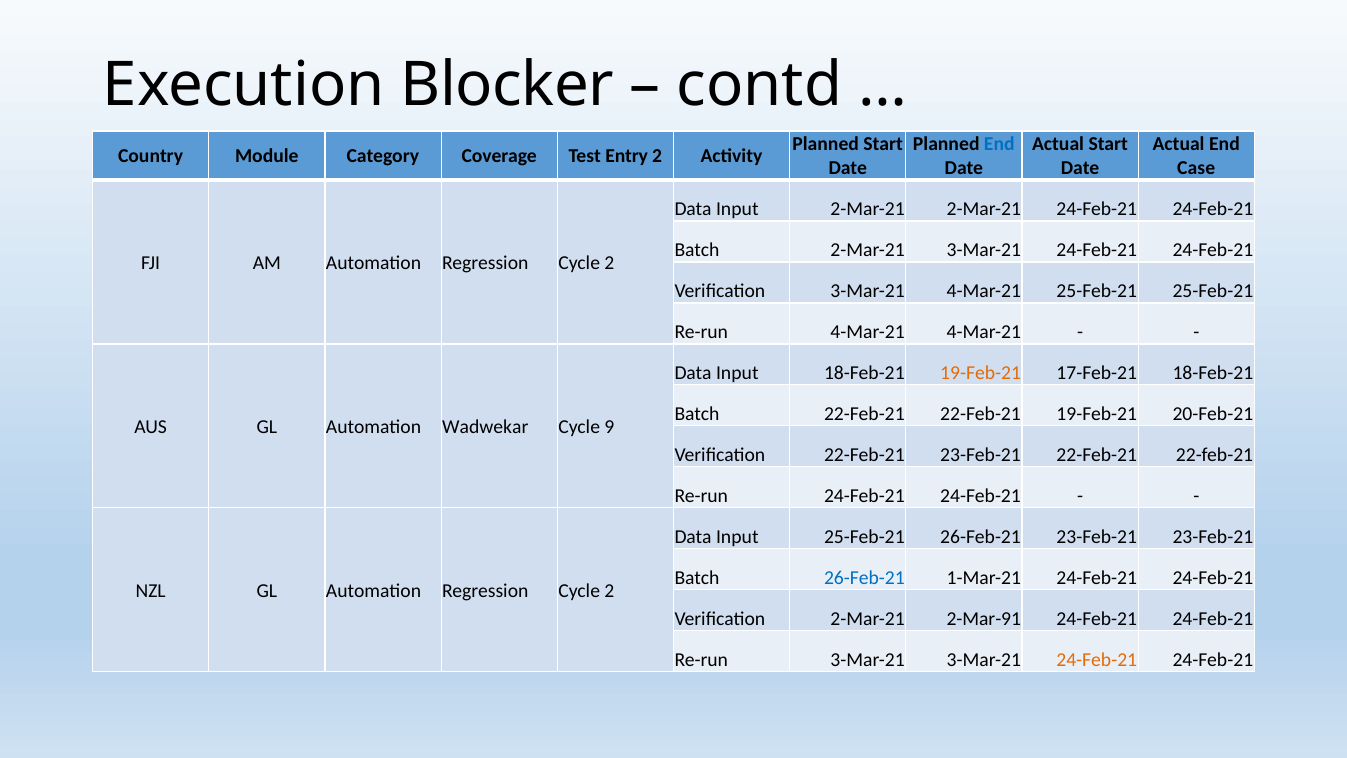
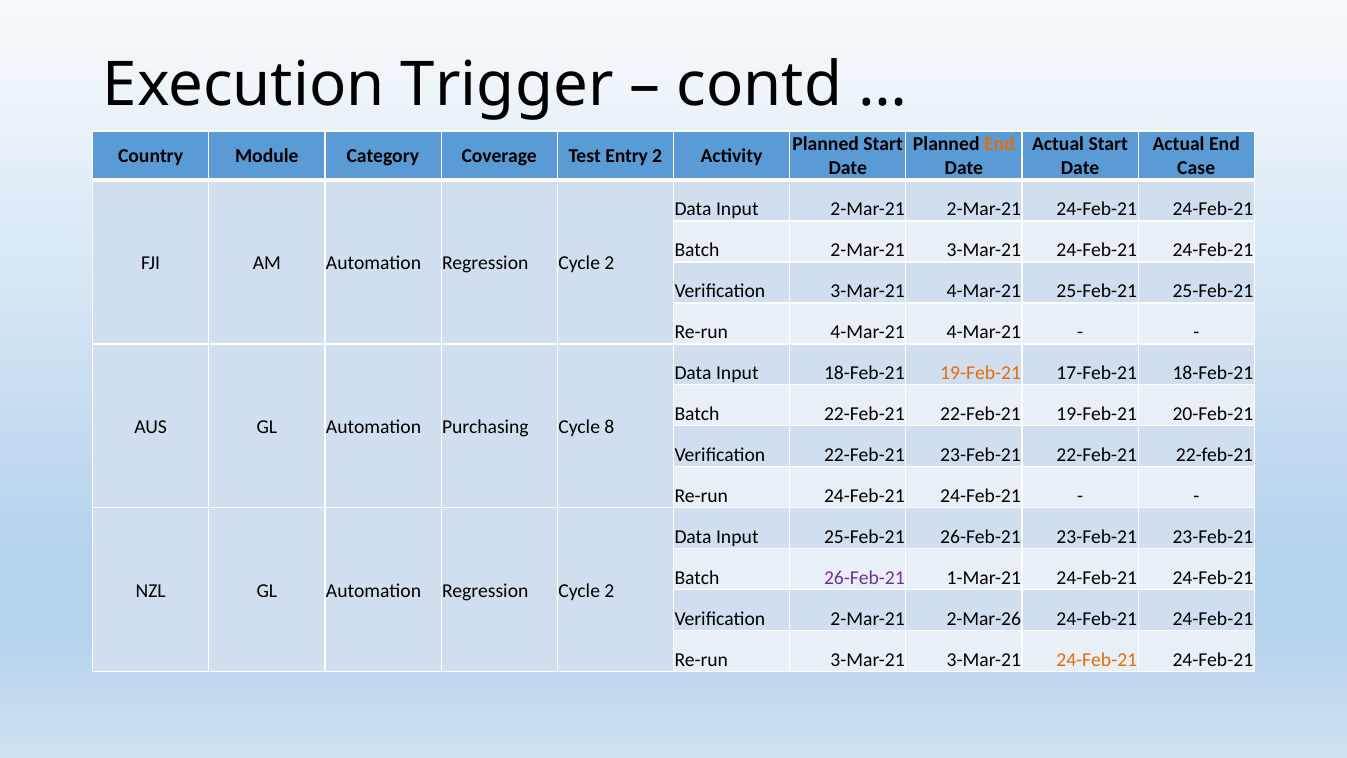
Blocker: Blocker -> Trigger
End at (999, 144) colour: blue -> orange
Wadwekar: Wadwekar -> Purchasing
9: 9 -> 8
26-Feb-21 at (864, 578) colour: blue -> purple
2-Mar-91: 2-Mar-91 -> 2-Mar-26
